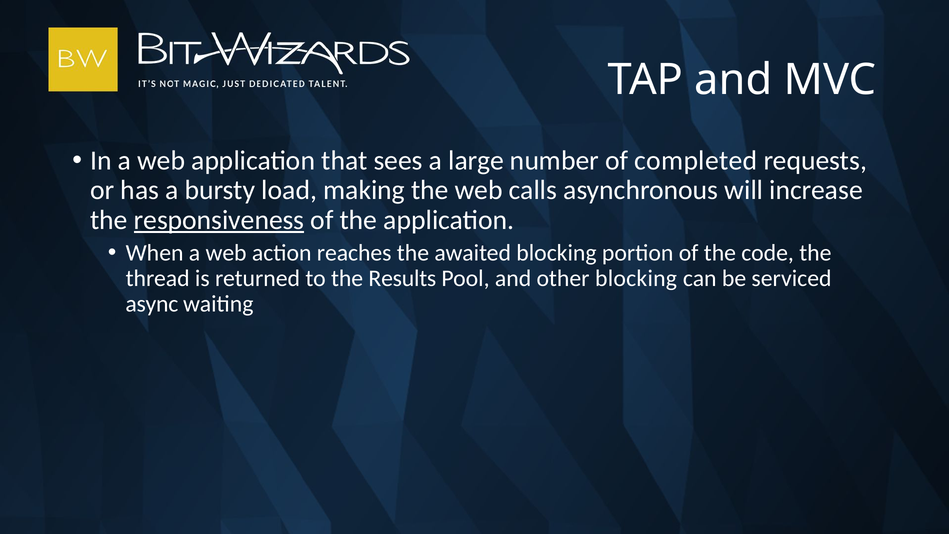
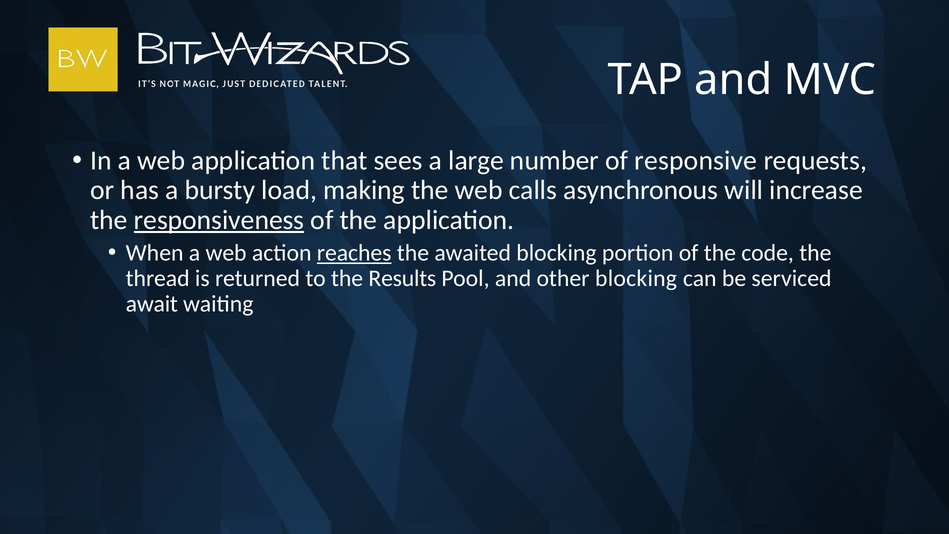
completed: completed -> responsive
reaches underline: none -> present
async: async -> await
